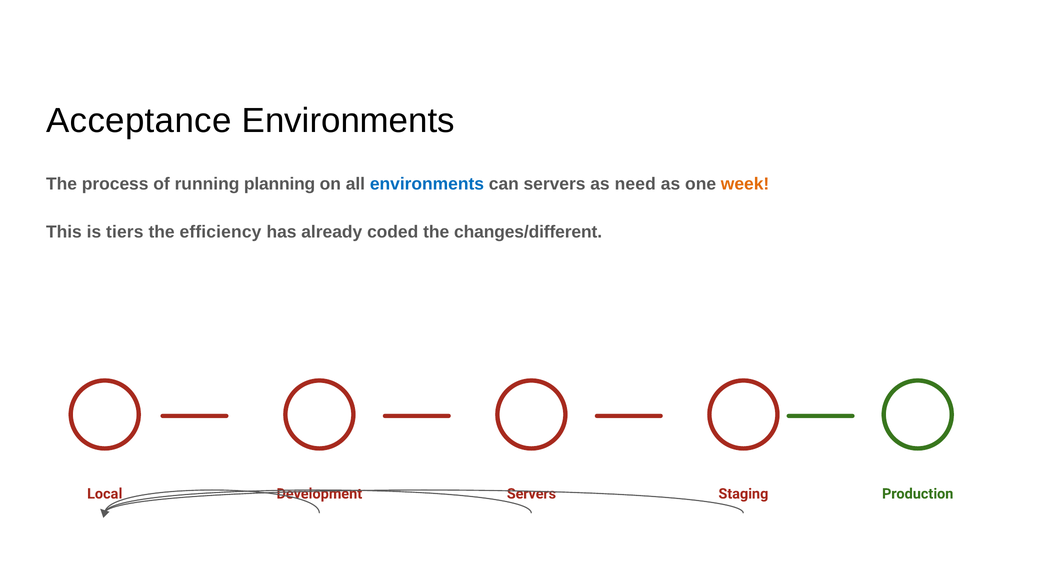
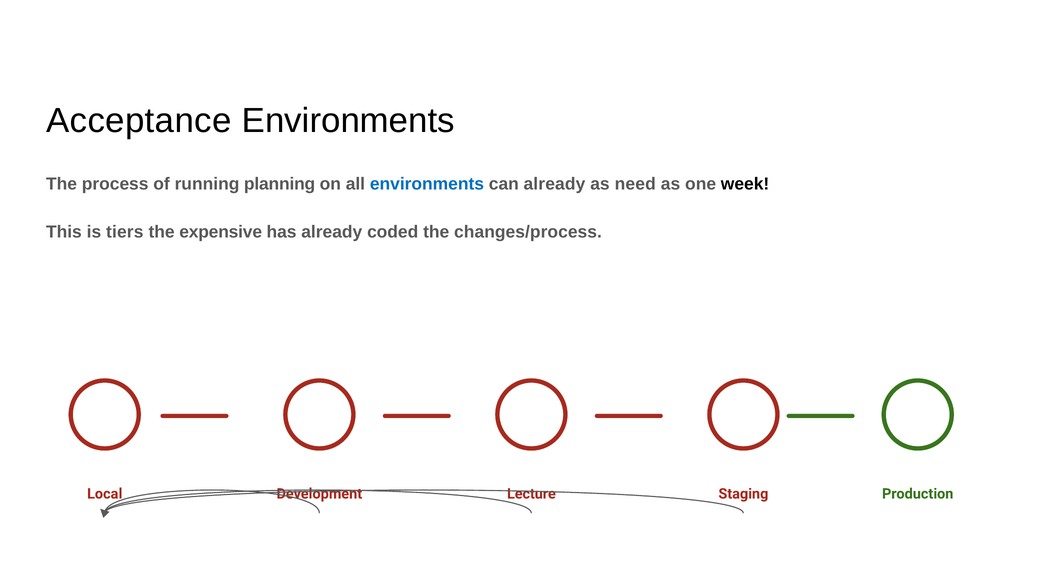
can servers: servers -> already
week colour: orange -> black
efficiency: efficiency -> expensive
changes/different: changes/different -> changes/process
Development Servers: Servers -> Lecture
